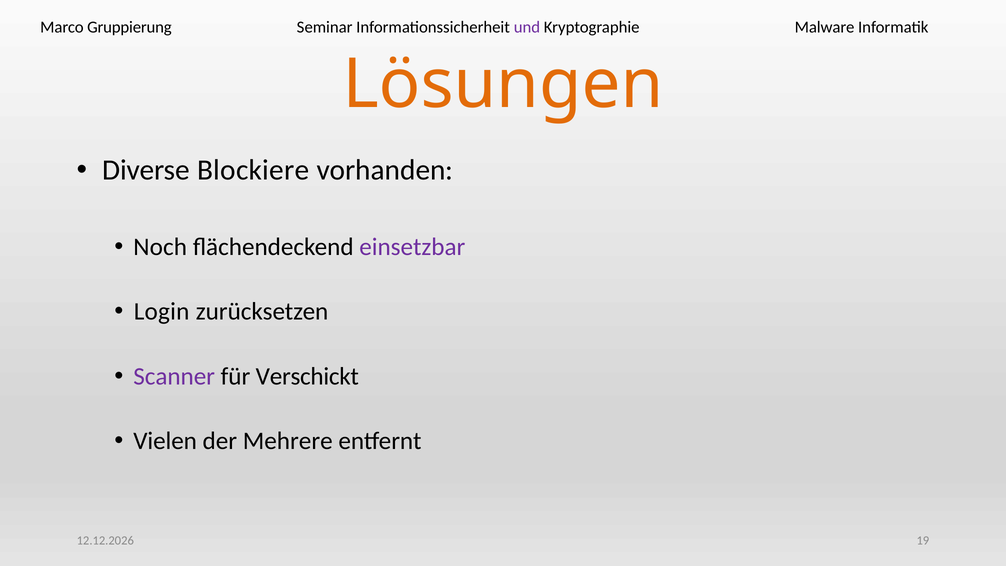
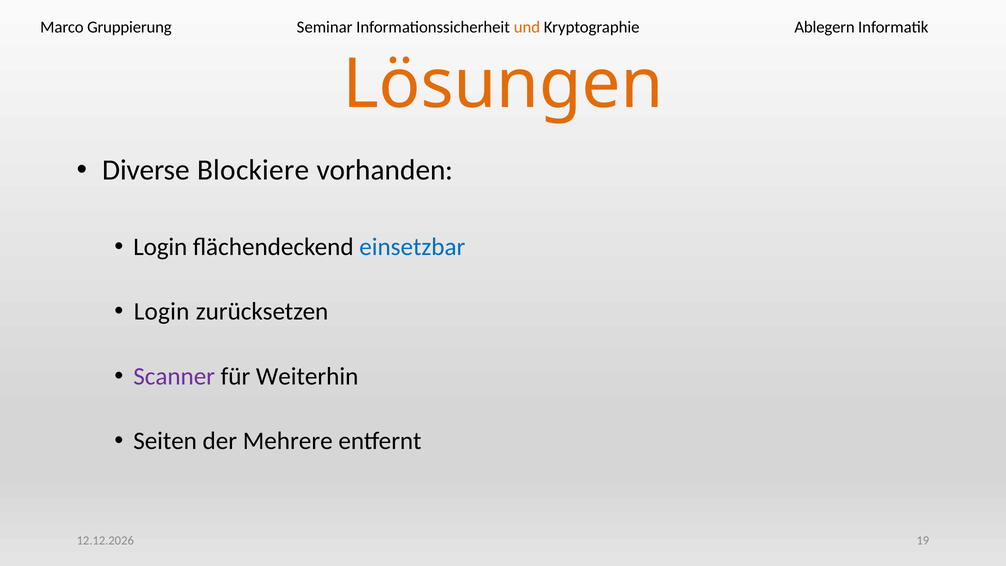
und colour: purple -> orange
Malware: Malware -> Ablegern
Noch at (160, 247): Noch -> Login
einsetzbar colour: purple -> blue
Verschickt: Verschickt -> Weiterhin
Vielen: Vielen -> Seiten
